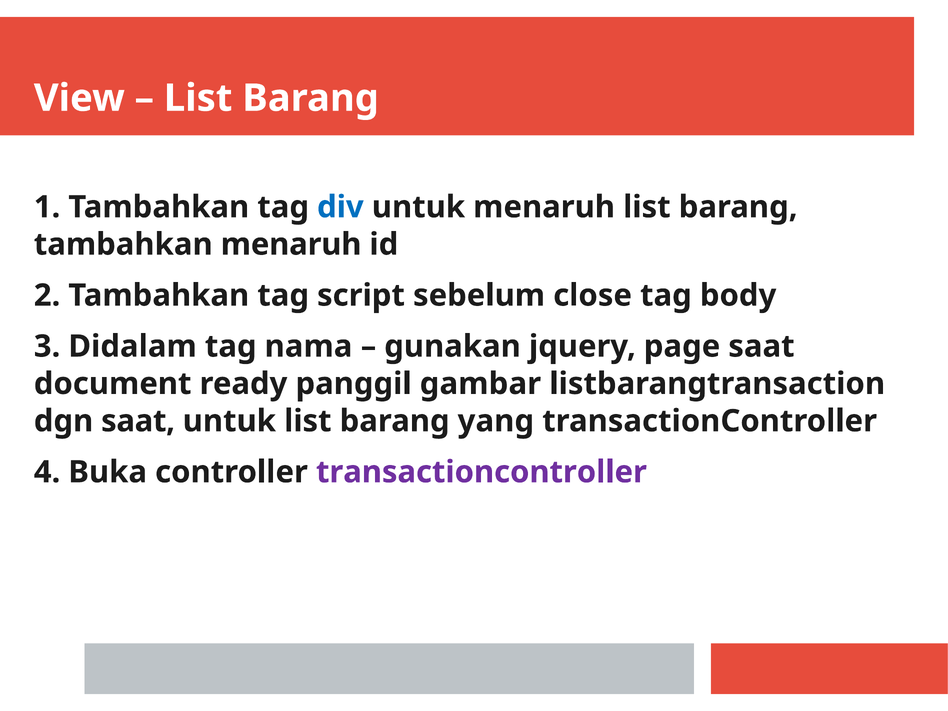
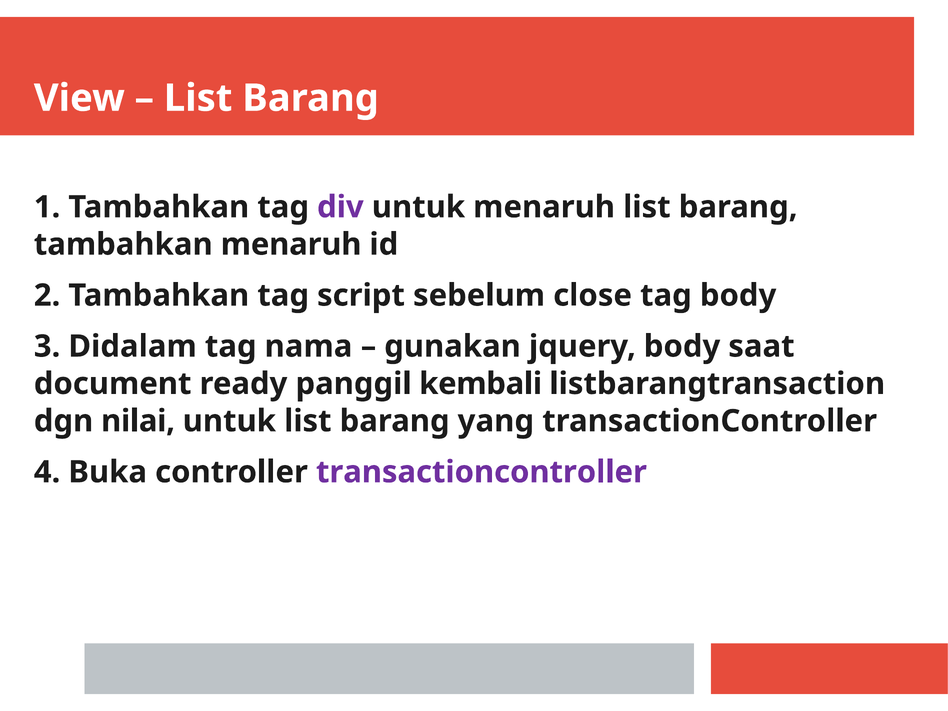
div colour: blue -> purple
jquery page: page -> body
gambar: gambar -> kembali
dgn saat: saat -> nilai
